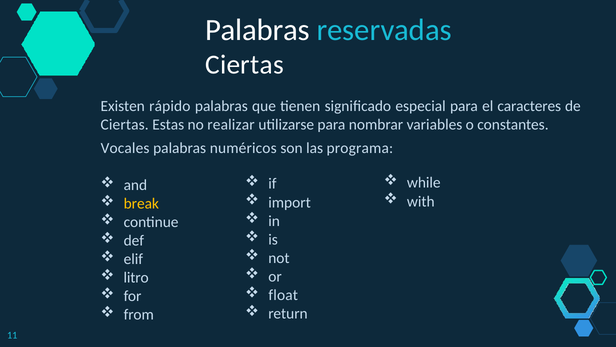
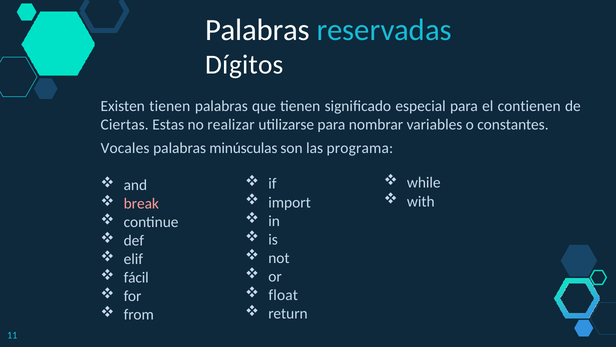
Ciertas at (244, 65): Ciertas -> Dígitos
Existen rápido: rápido -> tienen
caracteres: caracteres -> contienen
numéricos: numéricos -> minúsculas
break colour: yellow -> pink
litro: litro -> fácil
